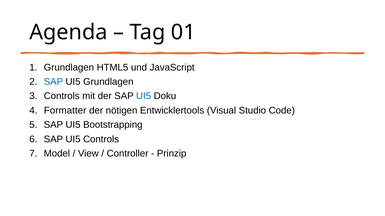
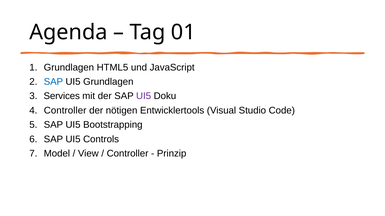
Controls at (62, 96): Controls -> Services
UI5 at (144, 96) colour: blue -> purple
Formatter at (65, 111): Formatter -> Controller
